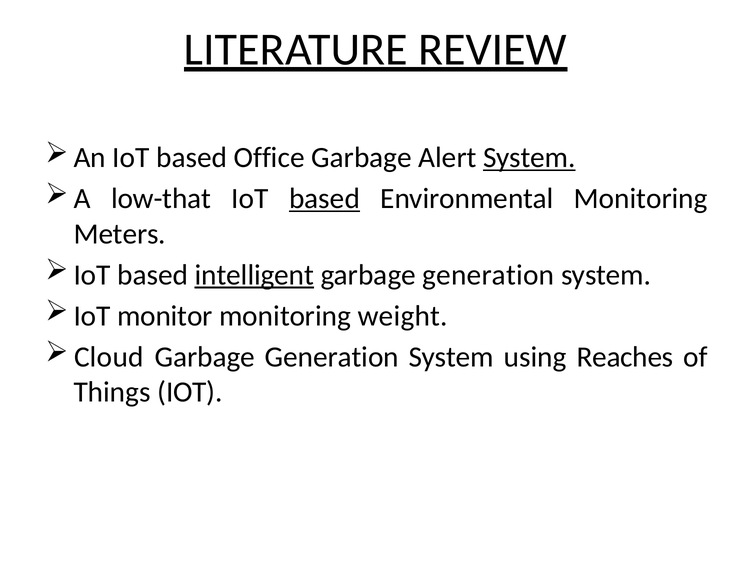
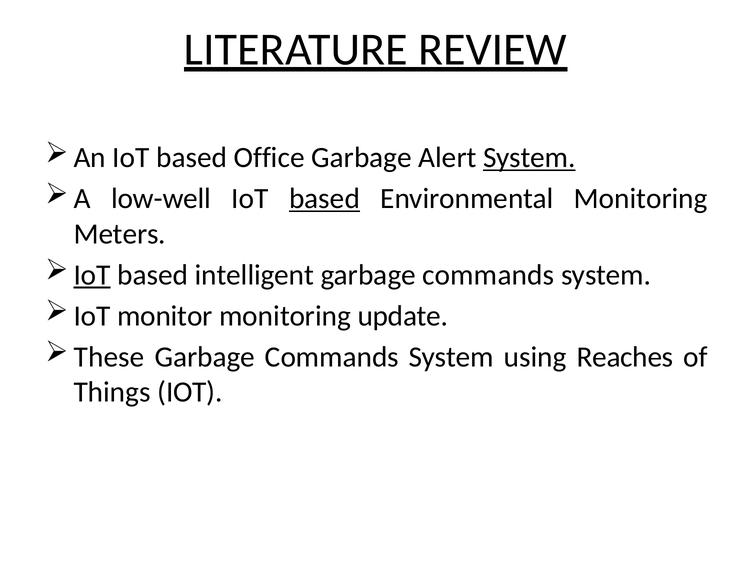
low-that: low-that -> low-well
IoT at (92, 275) underline: none -> present
intelligent underline: present -> none
generation at (488, 275): generation -> commands
weight: weight -> update
Cloud: Cloud -> These
Generation at (332, 357): Generation -> Commands
